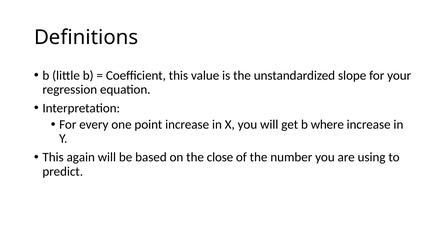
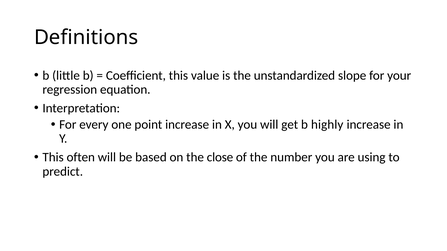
where: where -> highly
again: again -> often
